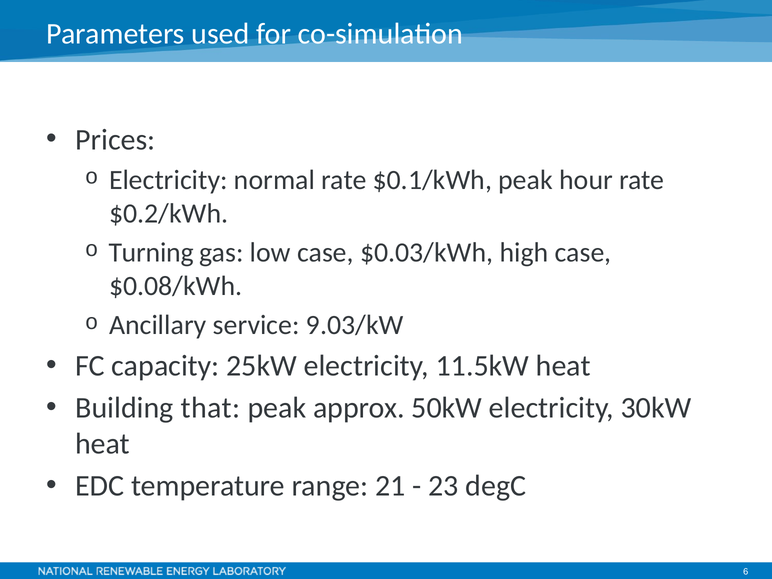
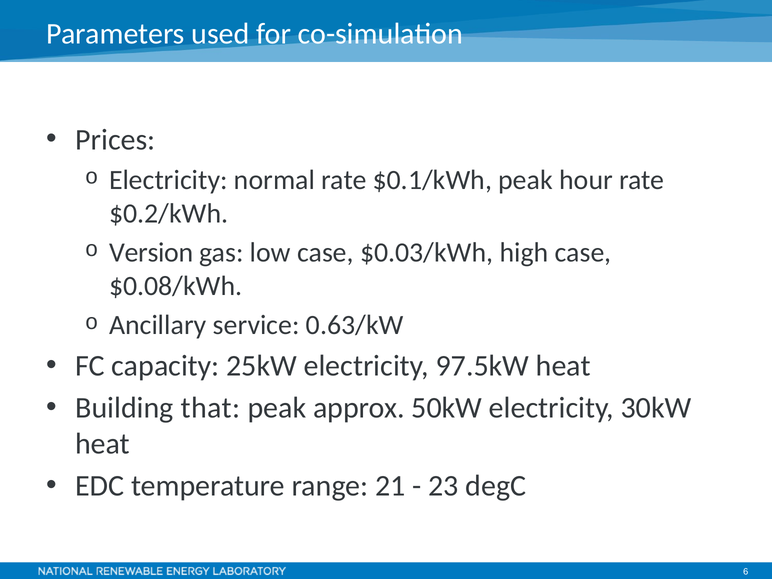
Turning: Turning -> Version
9.03/kW: 9.03/kW -> 0.63/kW
11.5kW: 11.5kW -> 97.5kW
